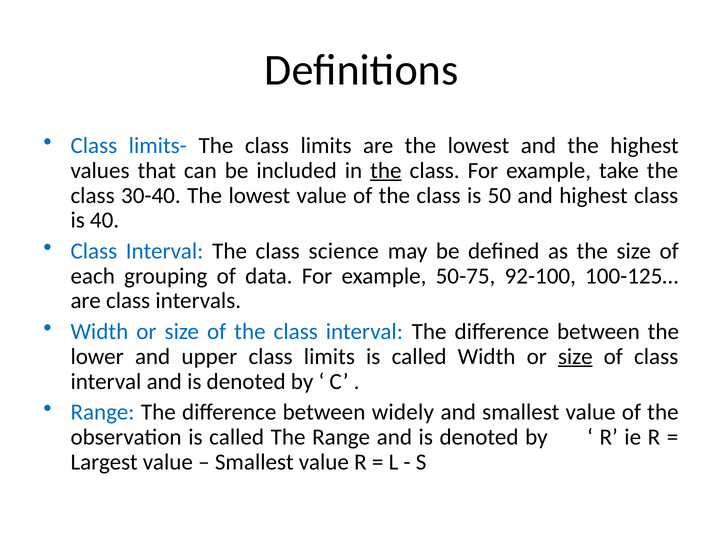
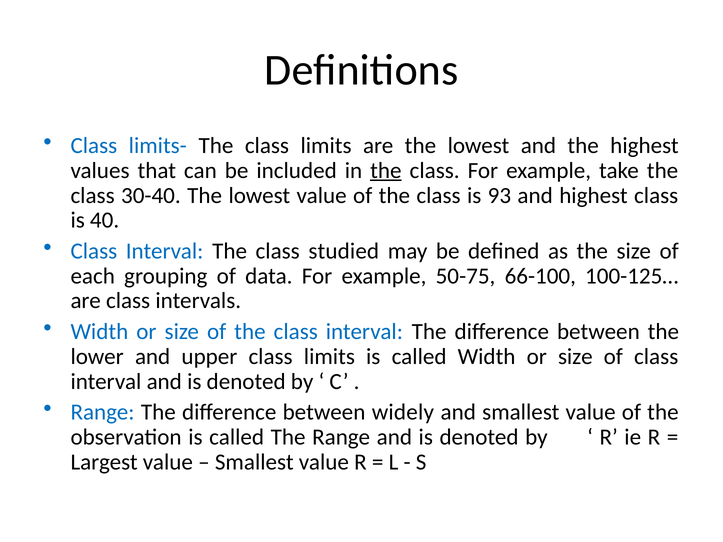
50: 50 -> 93
science: science -> studied
92-100: 92-100 -> 66-100
size at (575, 357) underline: present -> none
